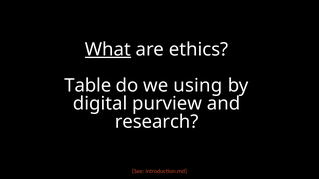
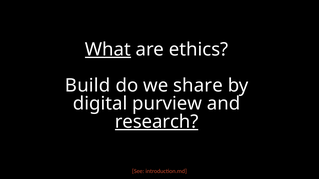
Table: Table -> Build
using: using -> share
research underline: none -> present
